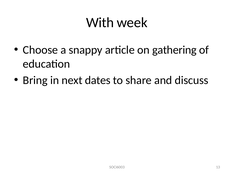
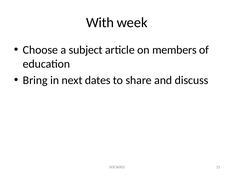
snappy: snappy -> subject
gathering: gathering -> members
